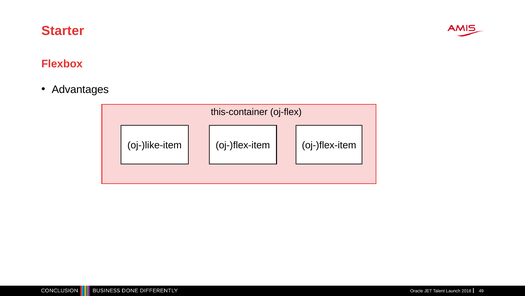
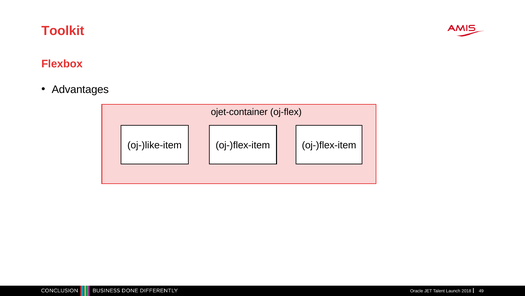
Starter: Starter -> Toolkit
this-container: this-container -> ojet-container
